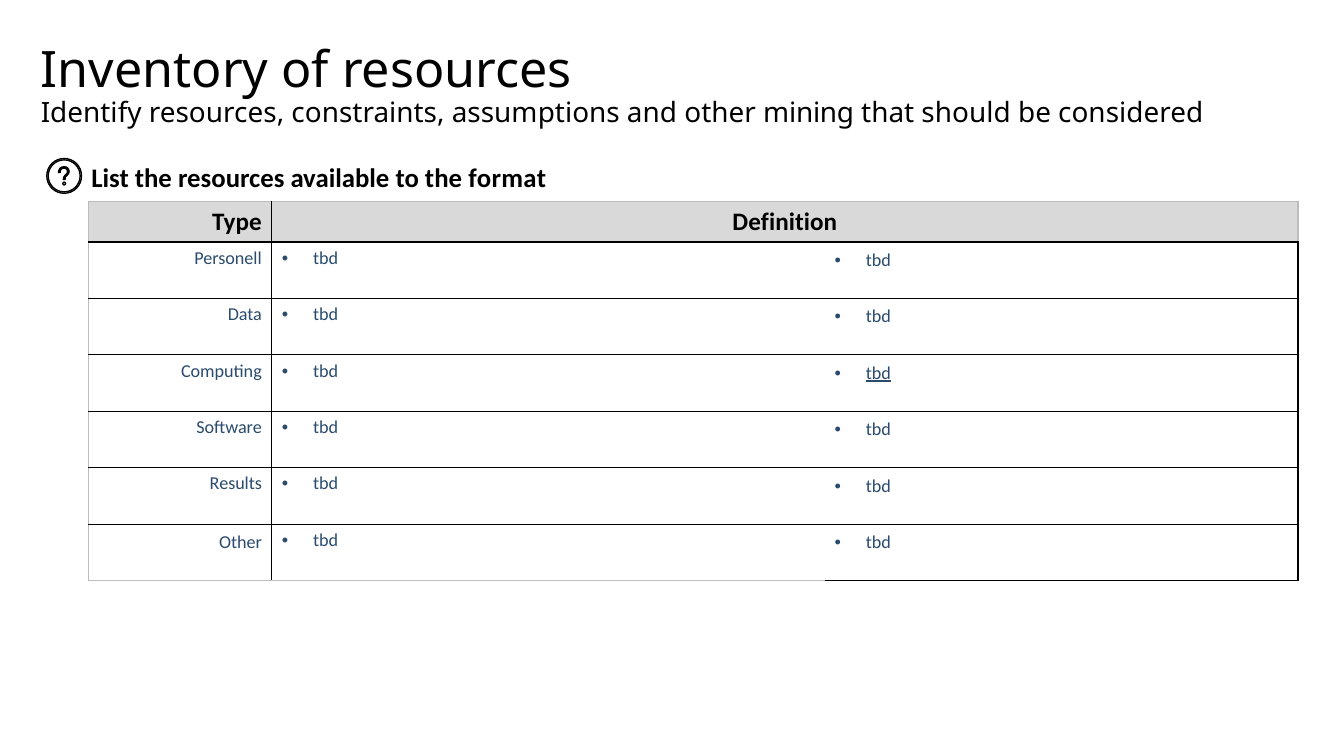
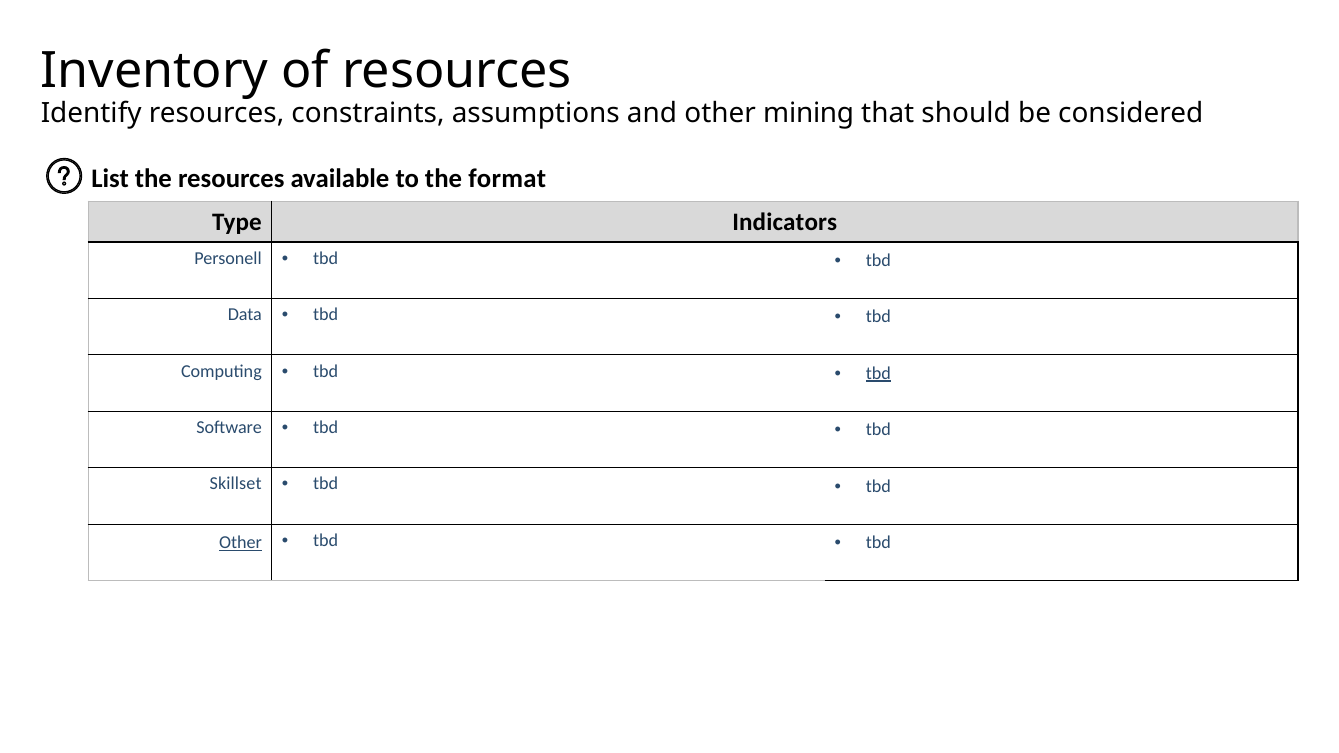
Definition: Definition -> Indicators
Results: Results -> Skillset
Other at (240, 543) underline: none -> present
